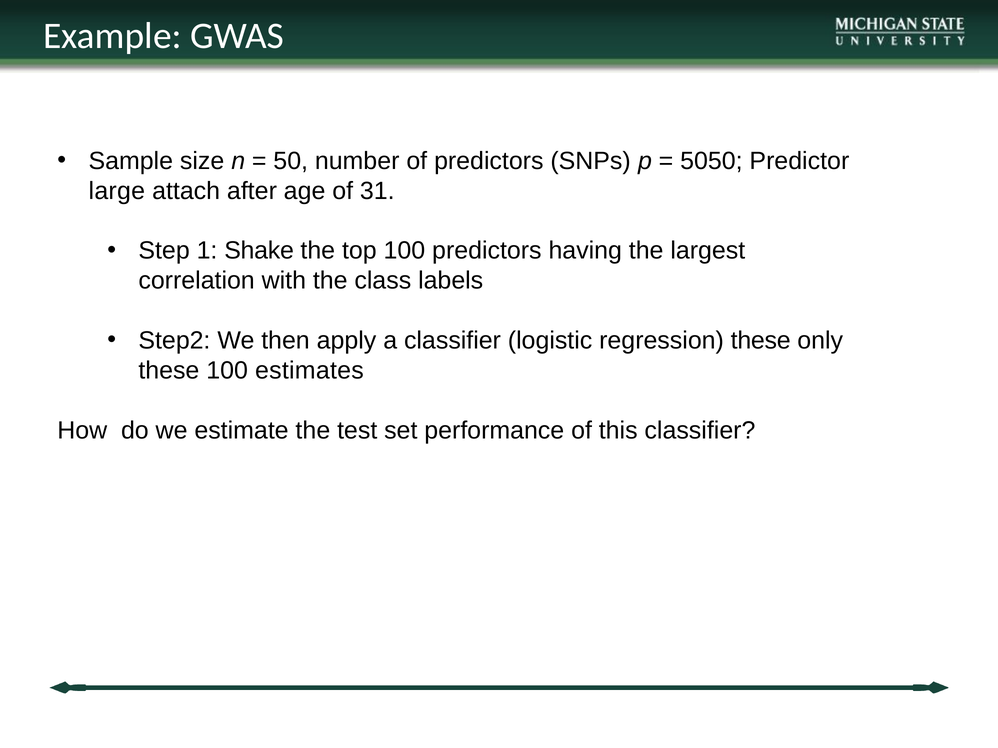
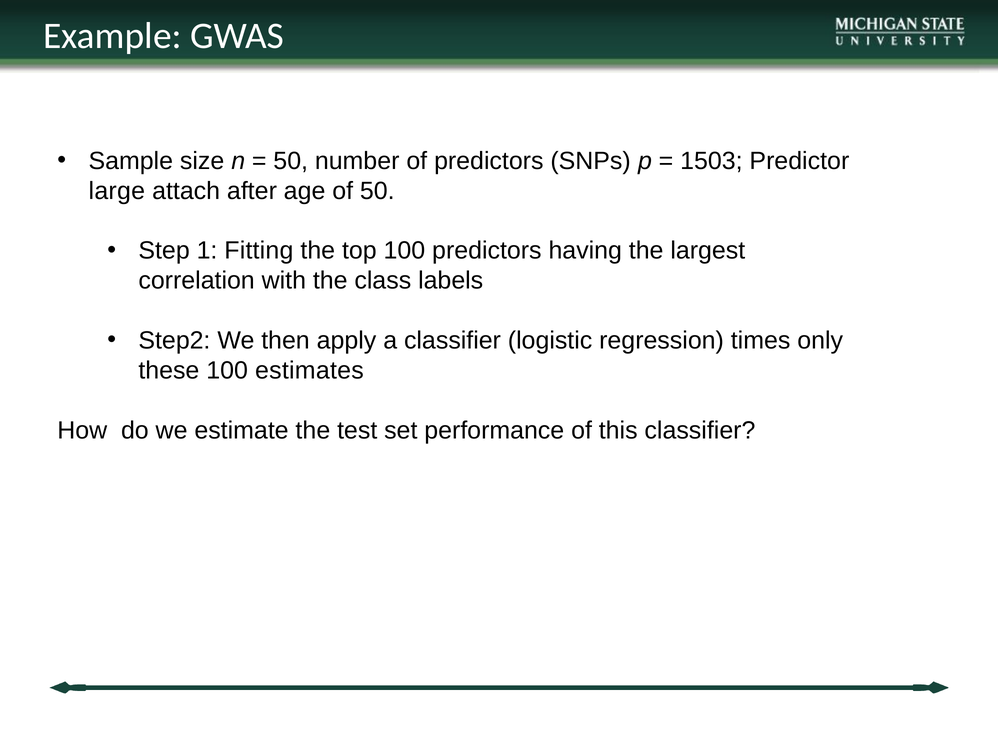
5050: 5050 -> 1503
of 31: 31 -> 50
Shake: Shake -> Fitting
regression these: these -> times
